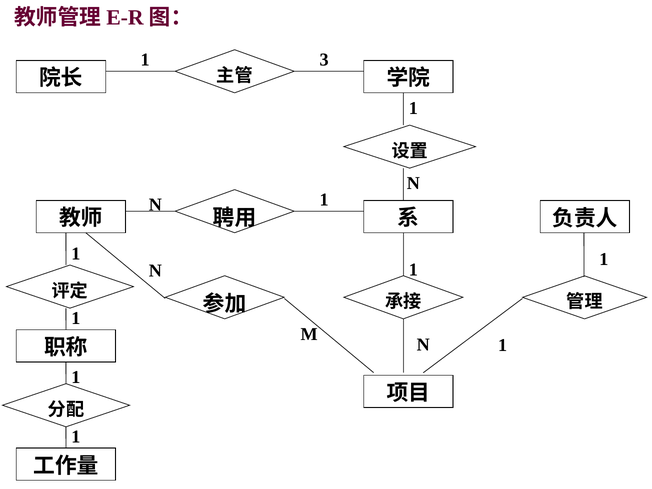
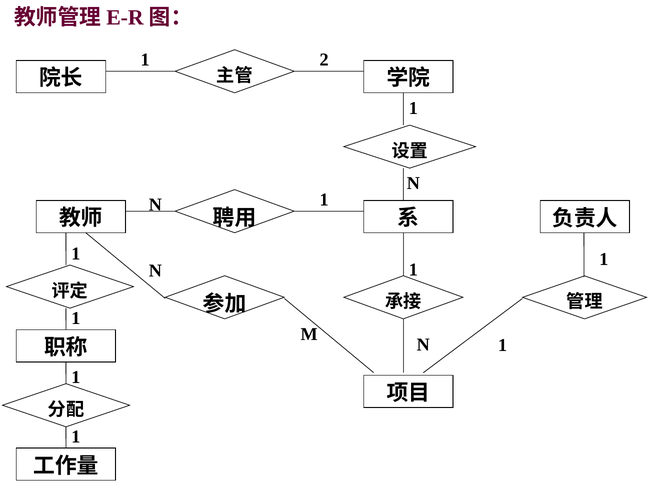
3: 3 -> 2
